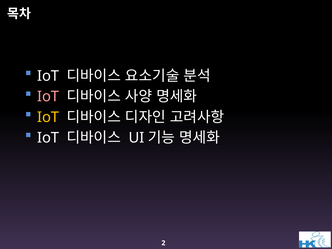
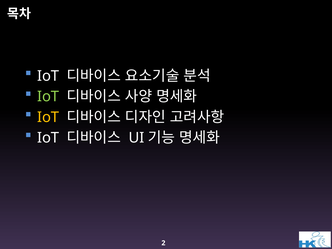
IoT at (48, 97) colour: pink -> light green
